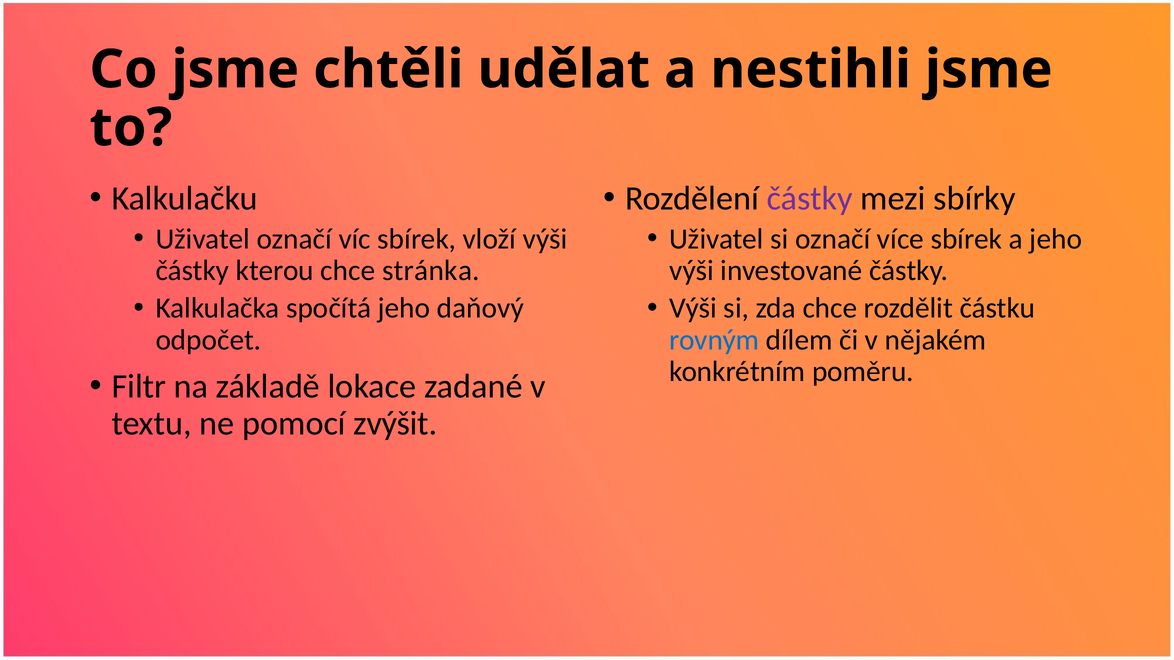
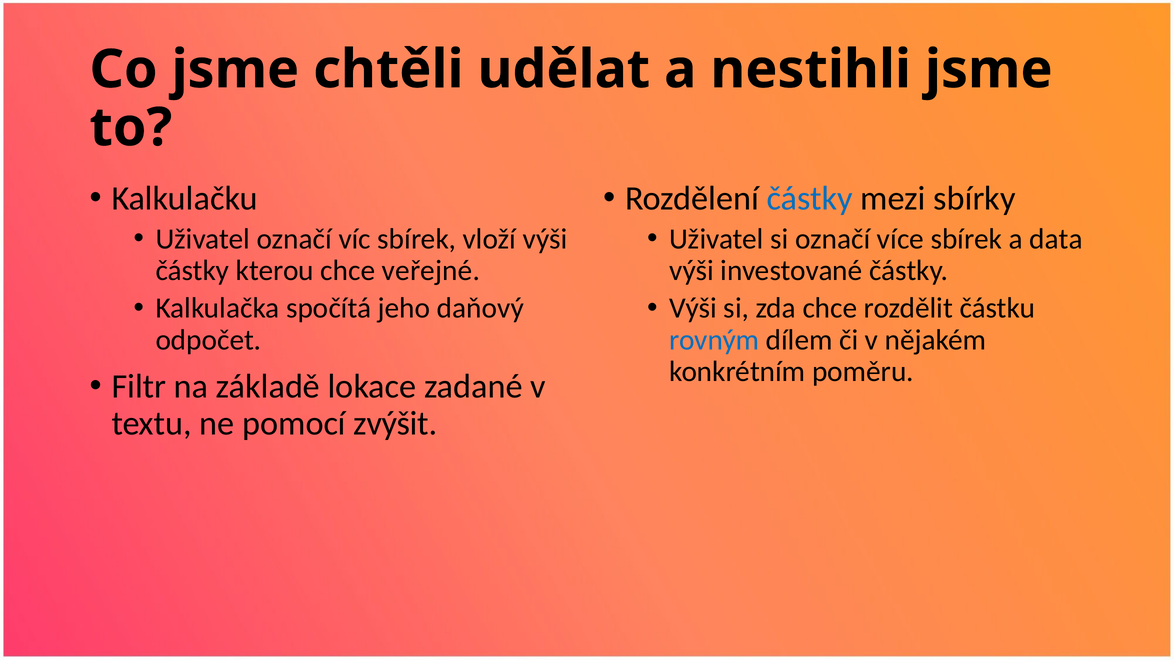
částky at (810, 198) colour: purple -> blue
a jeho: jeho -> data
stránka: stránka -> veřejné
